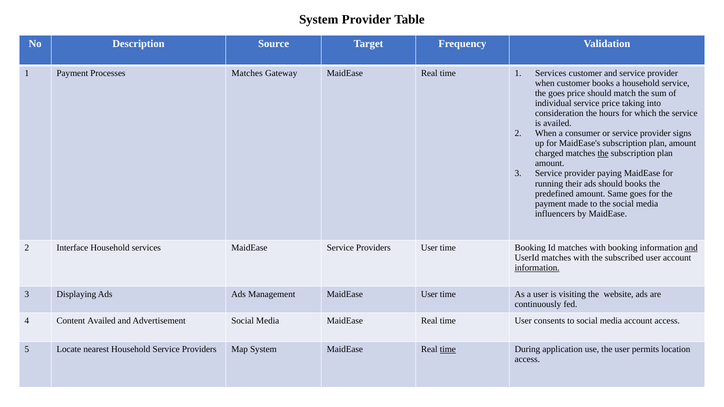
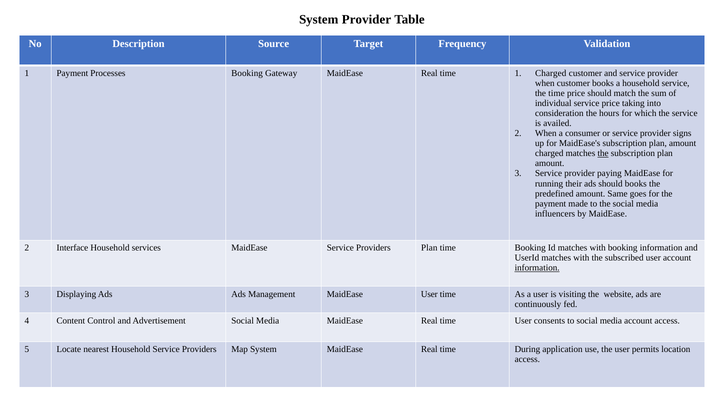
Processes Matches: Matches -> Booking
1 Services: Services -> Charged
the goes: goes -> time
Providers User: User -> Plan
and at (691, 248) underline: present -> none
Content Availed: Availed -> Control
time at (448, 350) underline: present -> none
